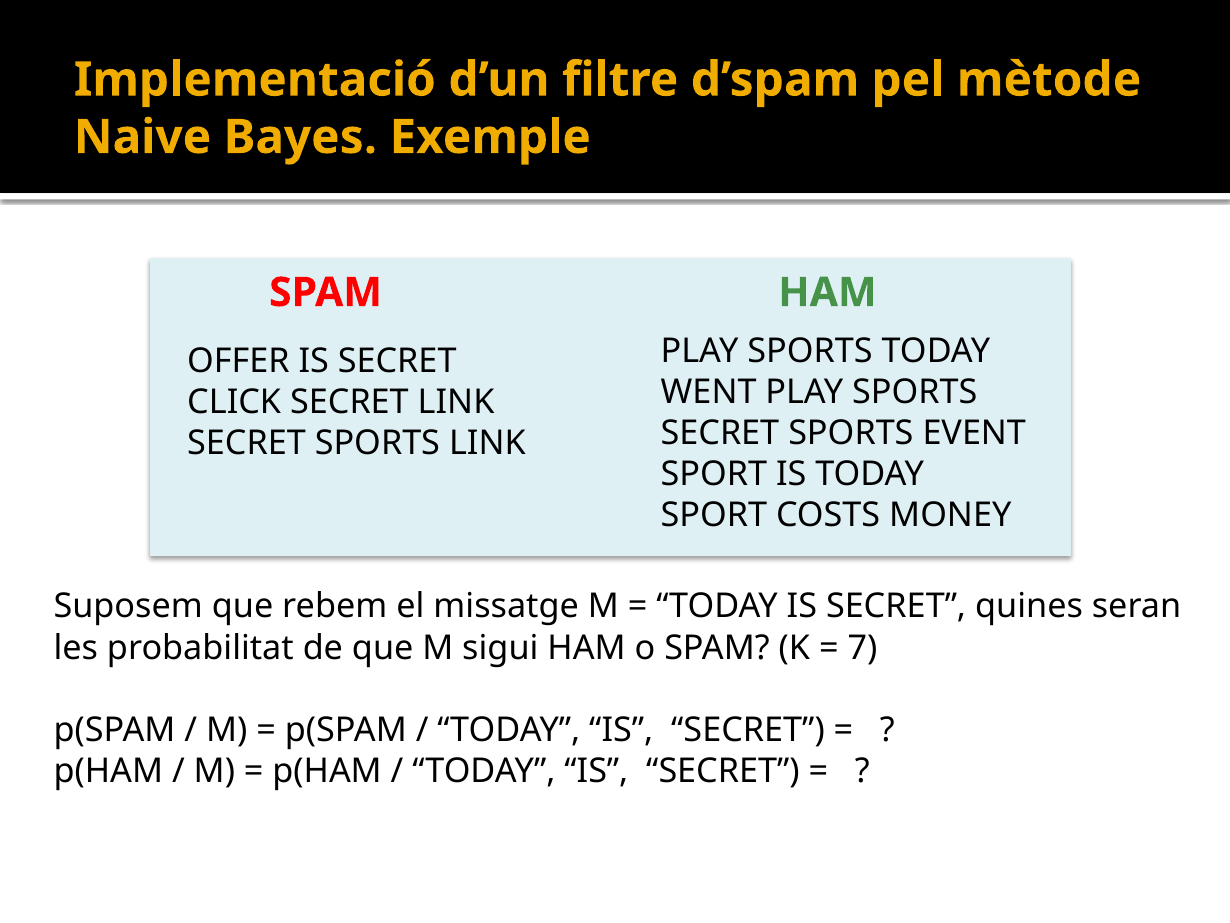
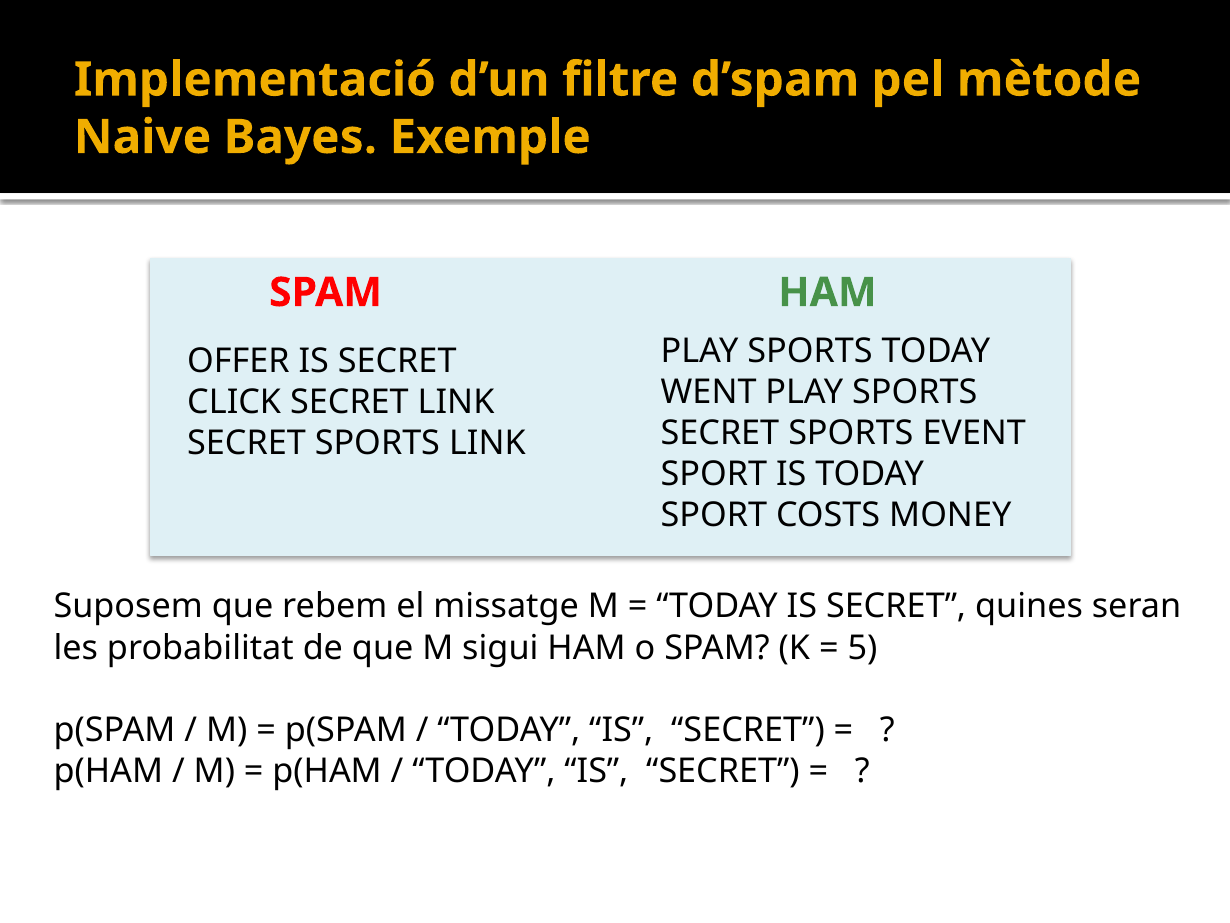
7: 7 -> 5
